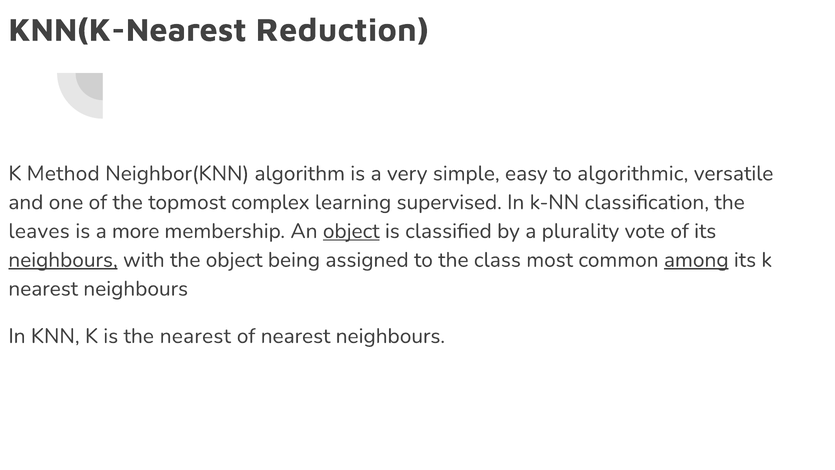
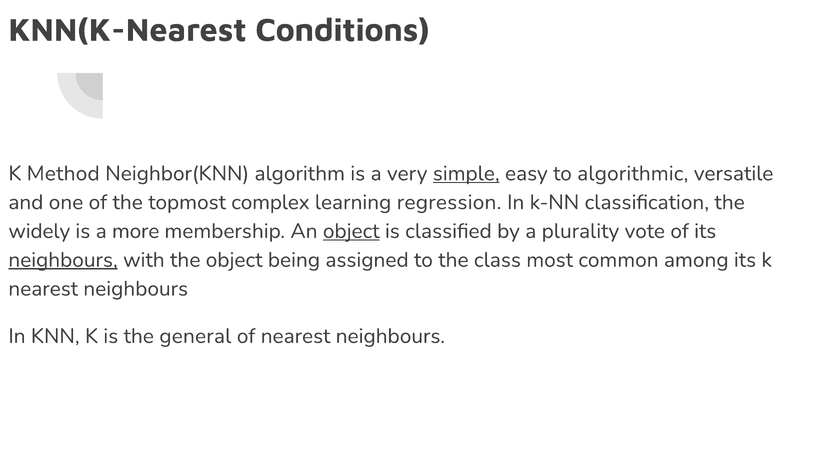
Reduction: Reduction -> Conditions
simple underline: none -> present
supervised: supervised -> regression
leaves: leaves -> widely
among underline: present -> none
the nearest: nearest -> general
